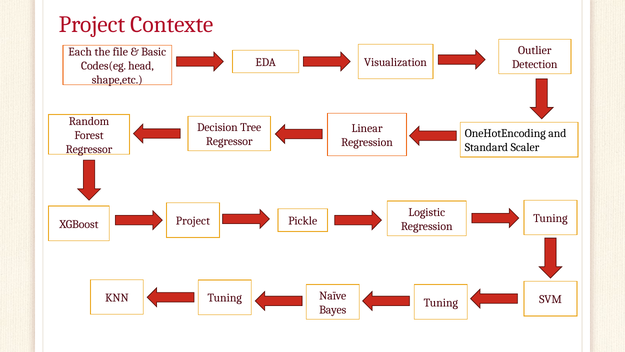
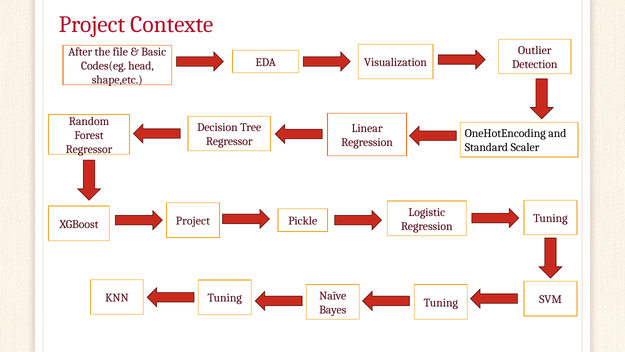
Each: Each -> After
